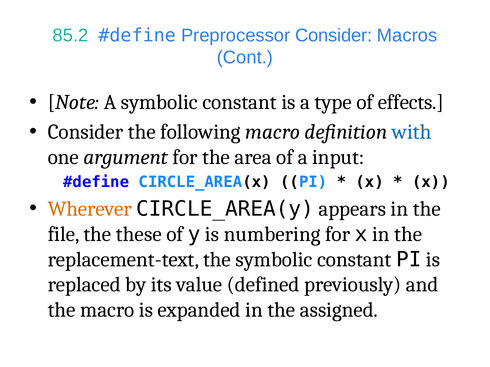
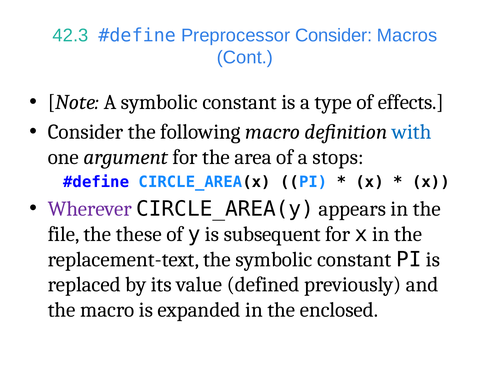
85.2: 85.2 -> 42.3
input: input -> stops
Wherever colour: orange -> purple
numbering: numbering -> subsequent
assigned: assigned -> enclosed
